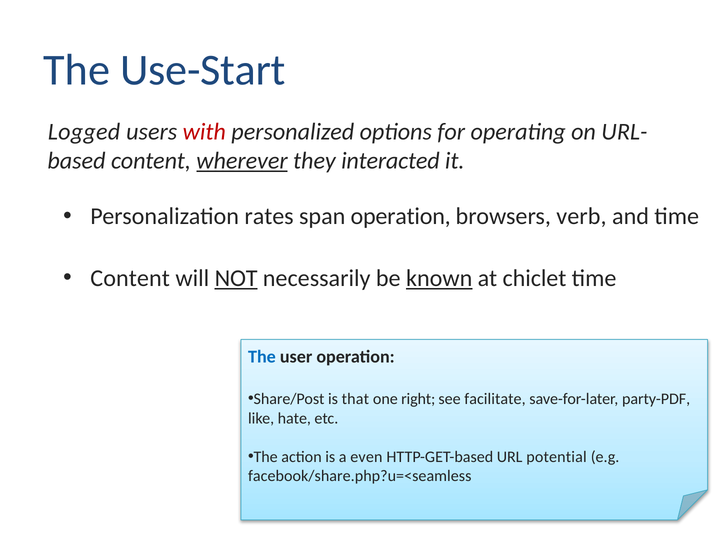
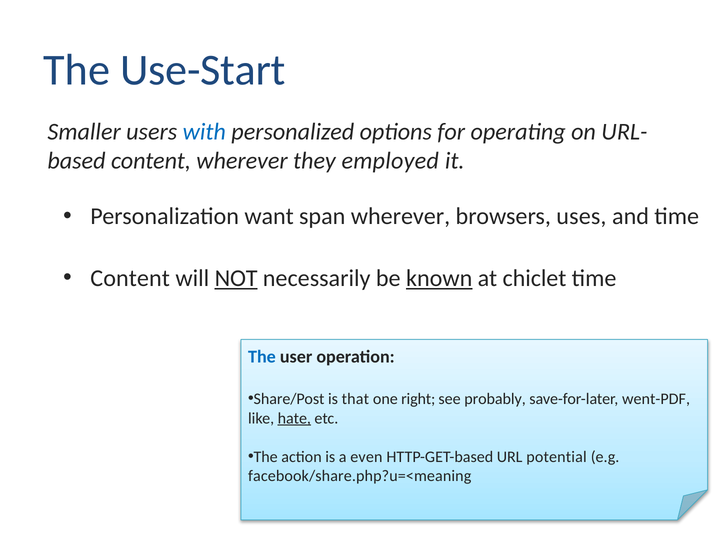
Logged: Logged -> Smaller
with colour: red -> blue
wherever at (242, 161) underline: present -> none
interacted: interacted -> employed
rates: rates -> want
span operation: operation -> wherever
verb: verb -> uses
facilitate: facilitate -> probably
party-PDF: party-PDF -> went-PDF
hate underline: none -> present
facebook/share.php?u=<seamless: facebook/share.php?u=<seamless -> facebook/share.php?u=<meaning
